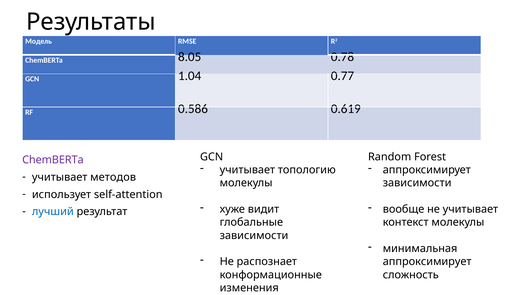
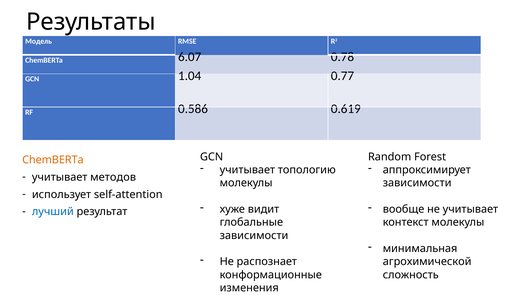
8.05: 8.05 -> 6.07
ChemBERTa at (53, 160) colour: purple -> orange
аппроксимирует at (427, 261): аппроксимирует -> агрохимической
